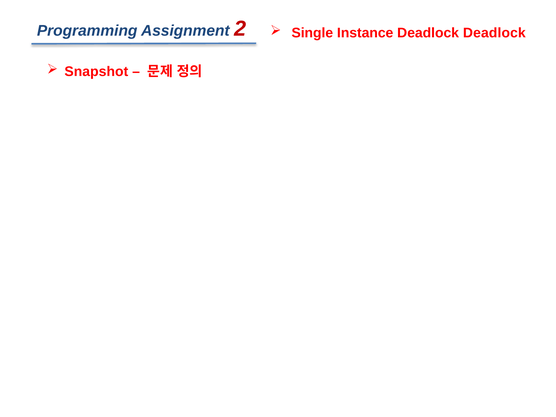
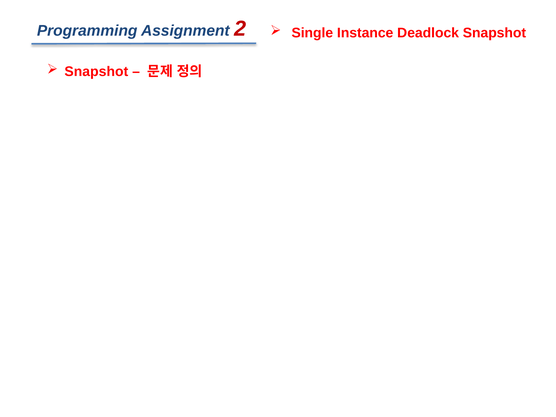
Deadlock Deadlock: Deadlock -> Snapshot
